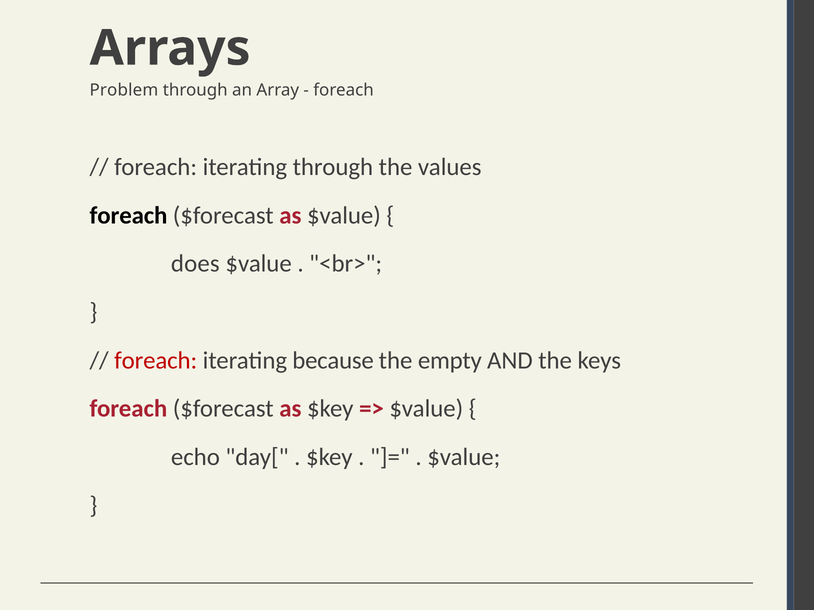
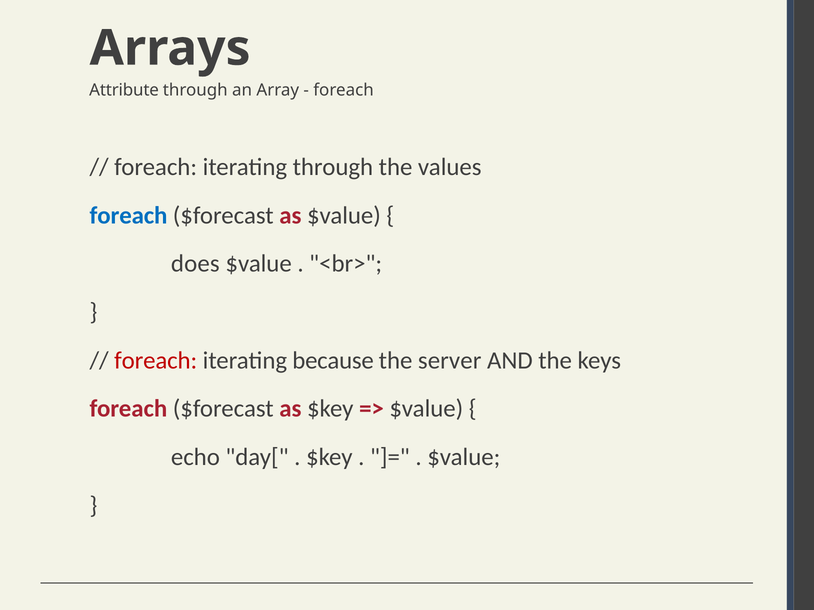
Problem: Problem -> Attribute
foreach at (128, 216) colour: black -> blue
empty: empty -> server
